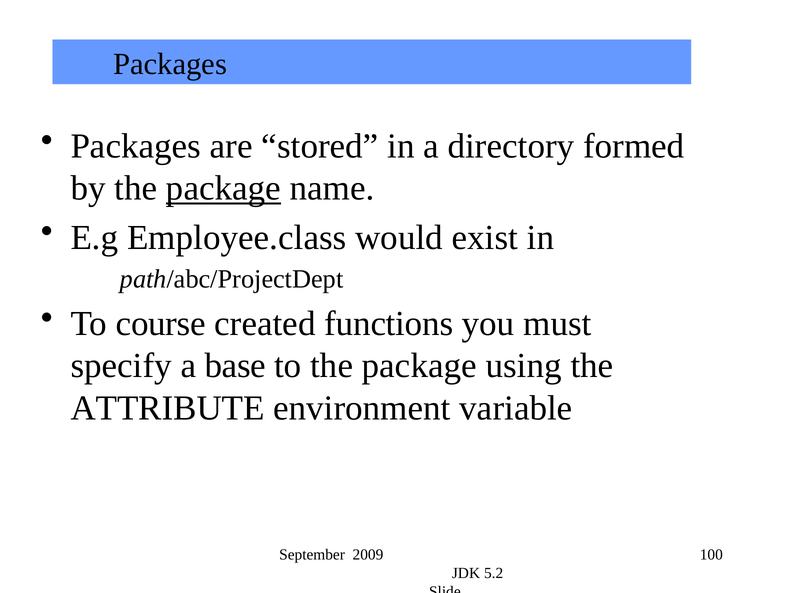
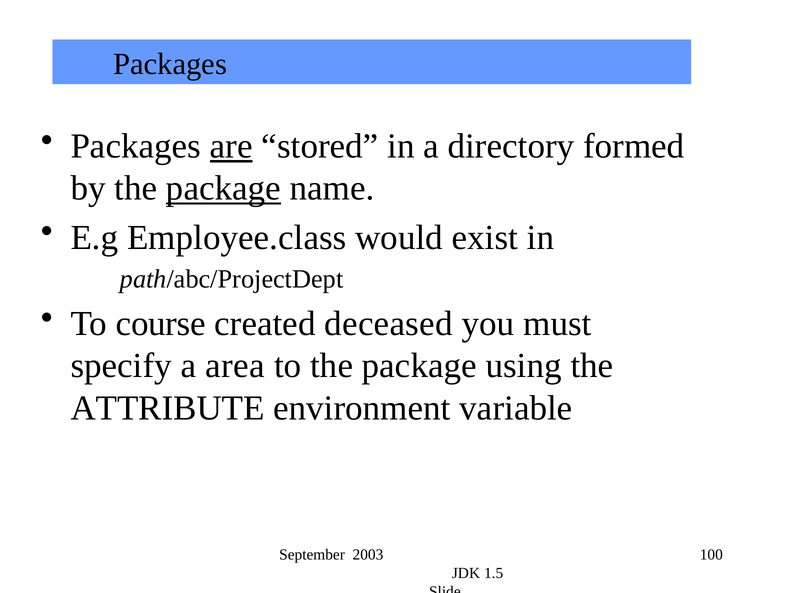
are underline: none -> present
functions: functions -> deceased
base: base -> area
2009: 2009 -> 2003
5.2: 5.2 -> 1.5
